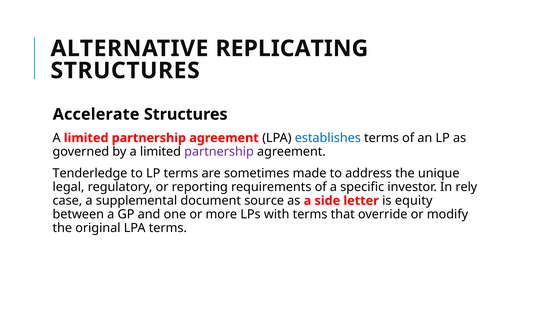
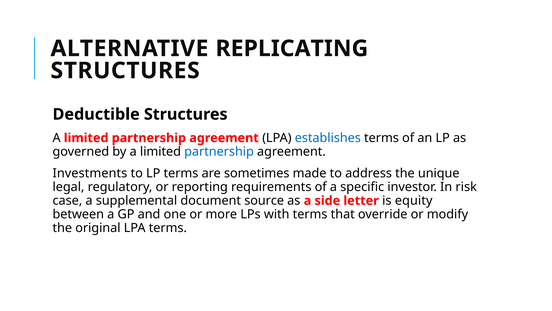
Accelerate: Accelerate -> Deductible
partnership at (219, 151) colour: purple -> blue
Tenderledge: Tenderledge -> Investments
rely: rely -> risk
